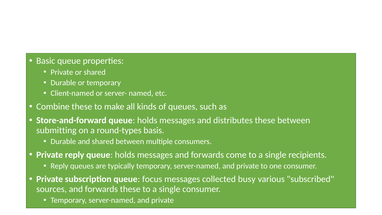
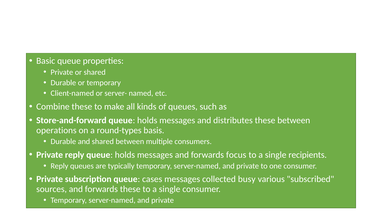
submitting: submitting -> operations
come: come -> focus
focus: focus -> cases
